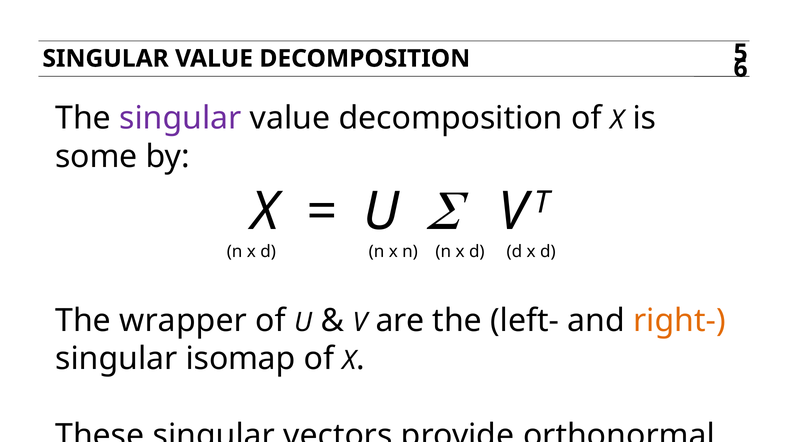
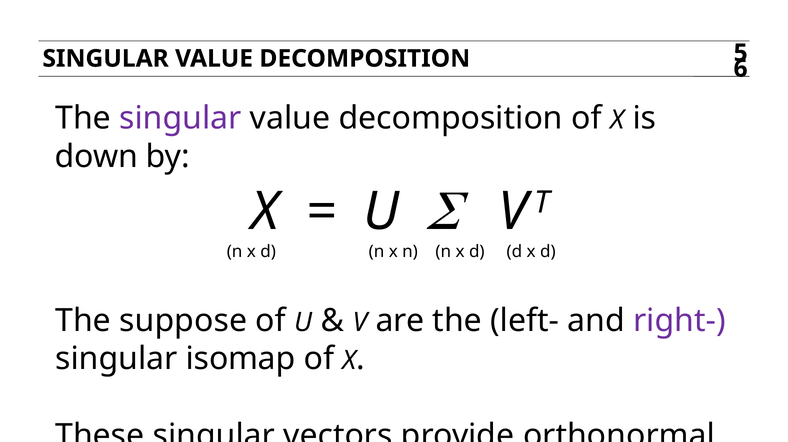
some: some -> down
wrapper: wrapper -> suppose
right- colour: orange -> purple
